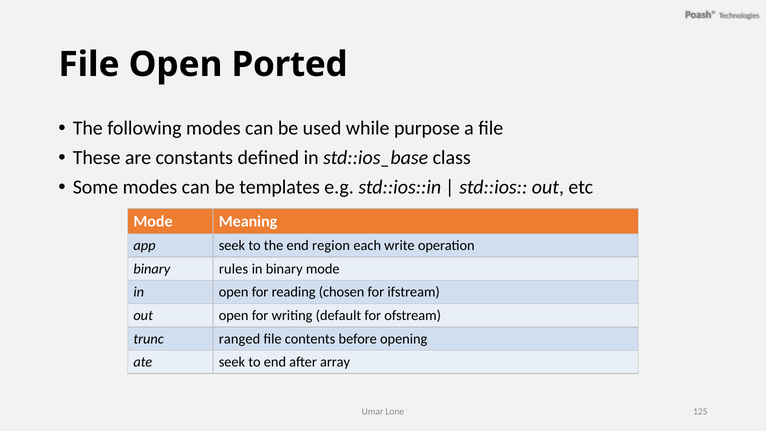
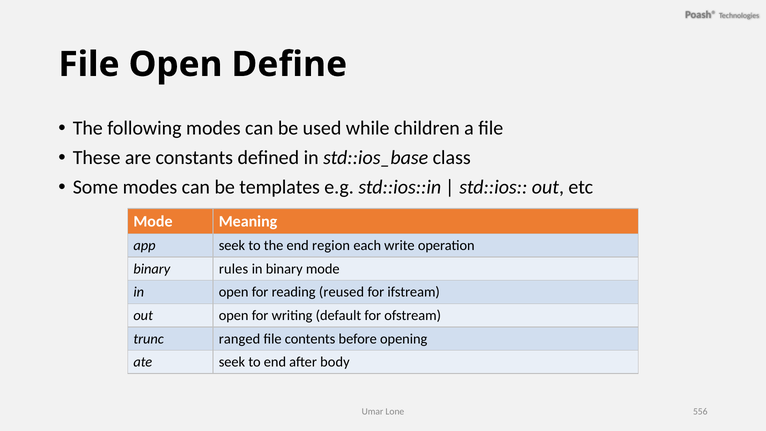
Ported: Ported -> Define
purpose: purpose -> children
chosen: chosen -> reused
array: array -> body
125: 125 -> 556
